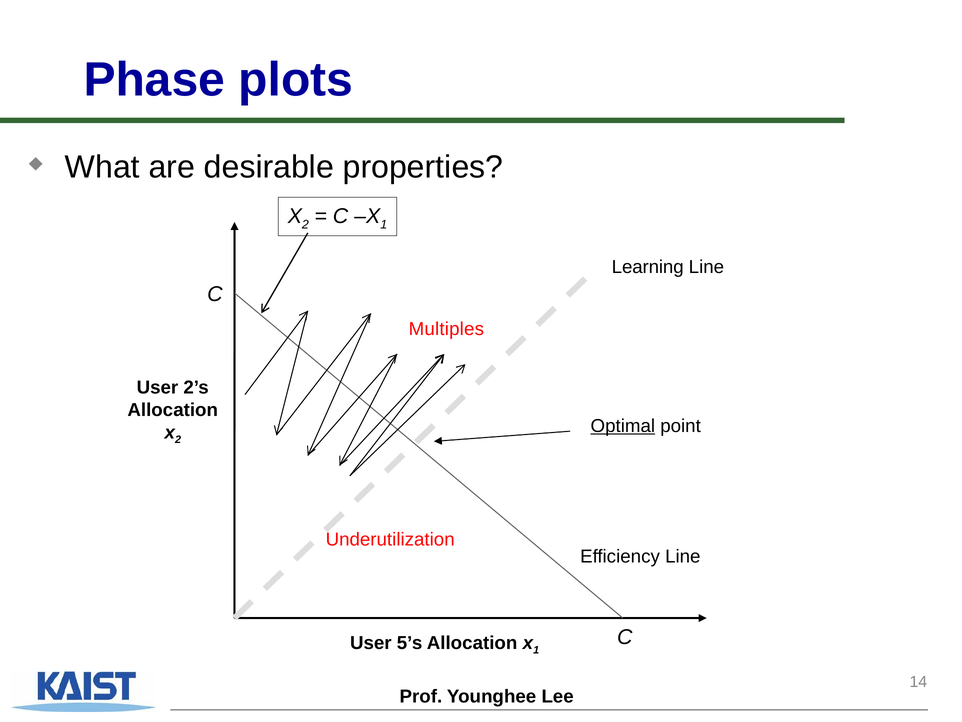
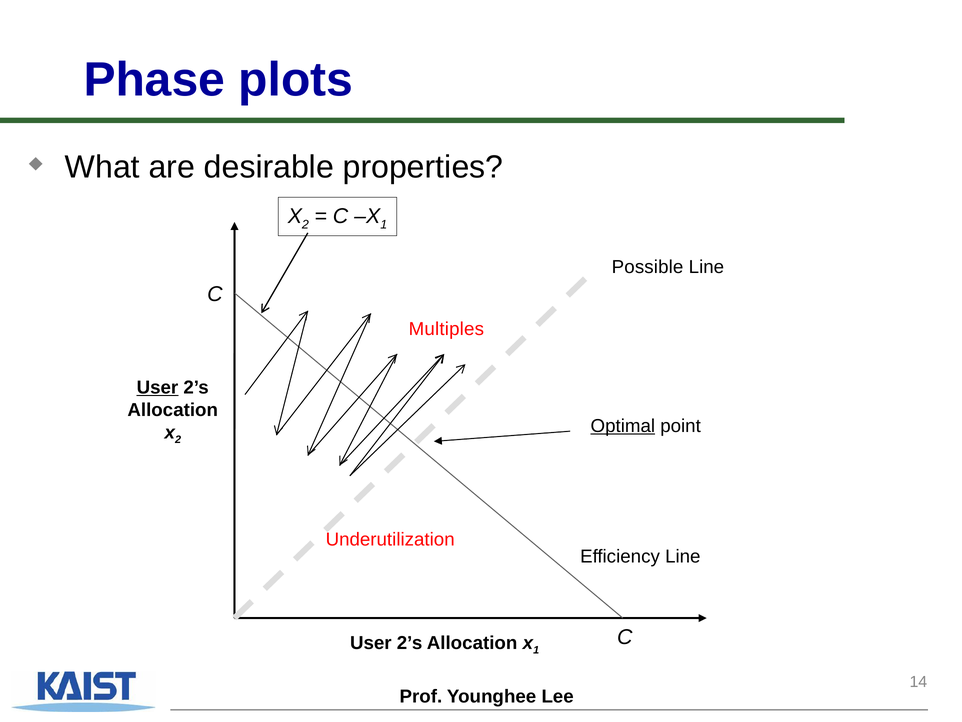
Learning: Learning -> Possible
User at (157, 387) underline: none -> present
5’s at (410, 643): 5’s -> 2’s
